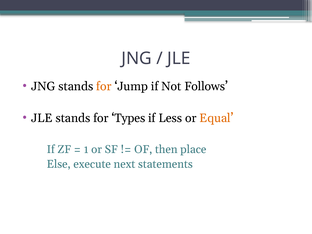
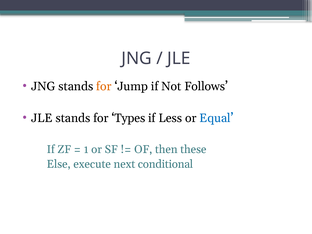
Equal colour: orange -> blue
place: place -> these
statements: statements -> conditional
